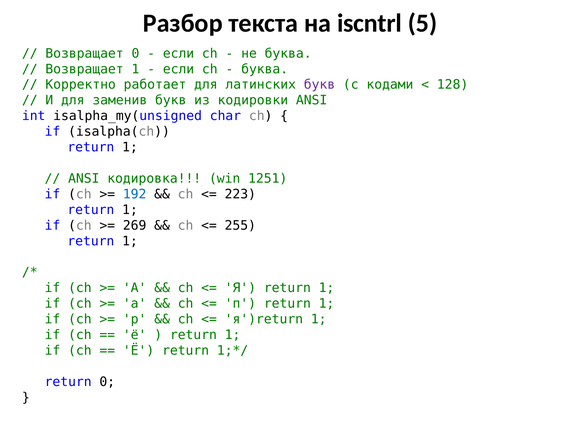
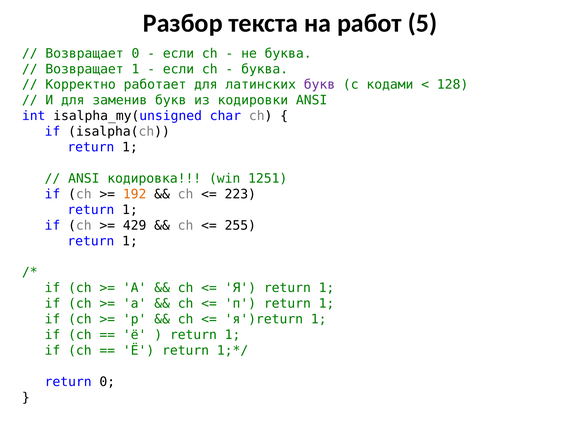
iscntrl: iscntrl -> работ
192 colour: blue -> orange
269: 269 -> 429
